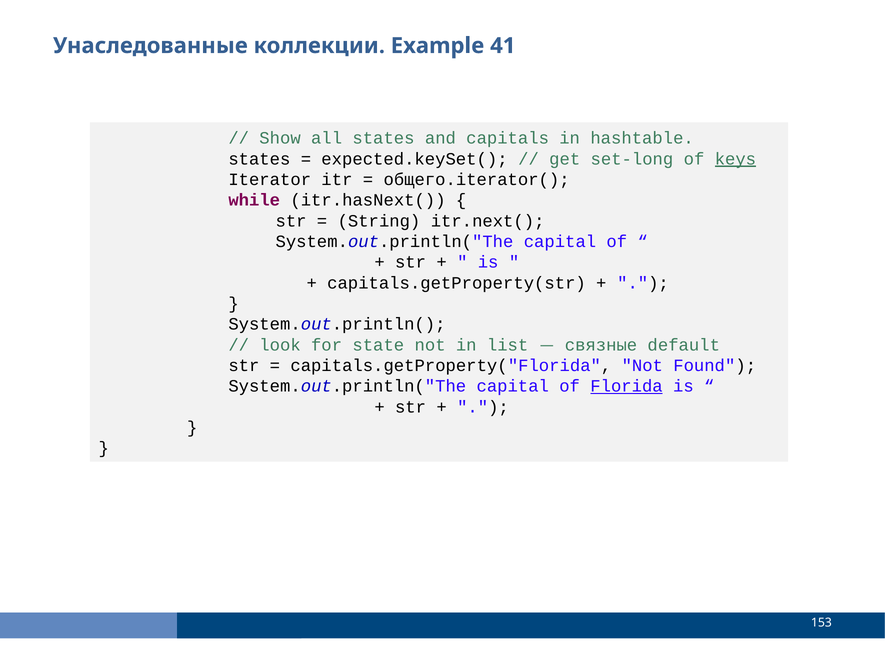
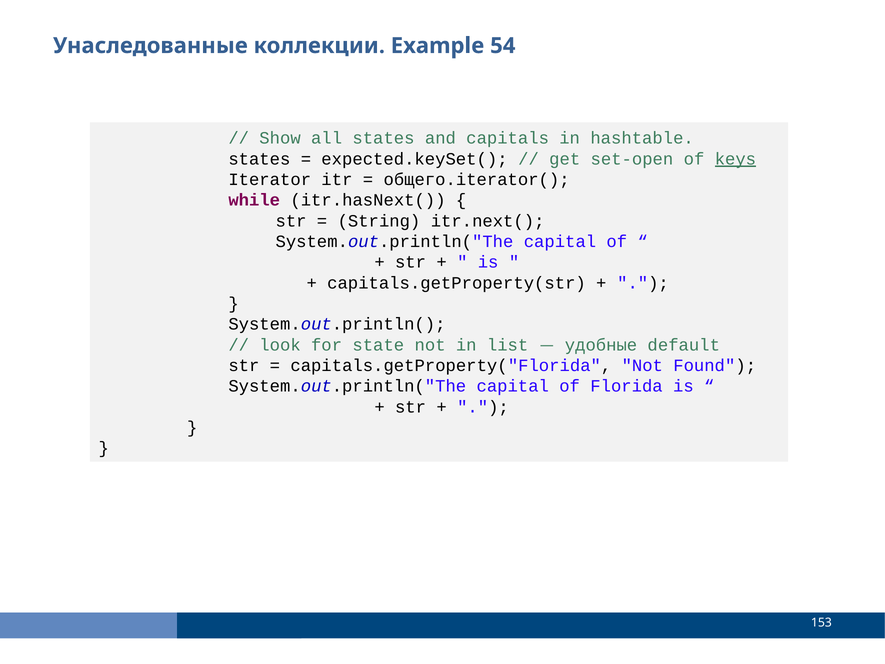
41: 41 -> 54
set-long: set-long -> set-open
связные: связные -> удобные
Florida underline: present -> none
